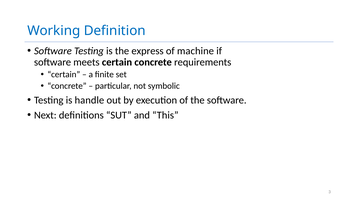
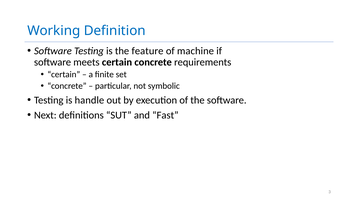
express: express -> feature
This: This -> Fast
